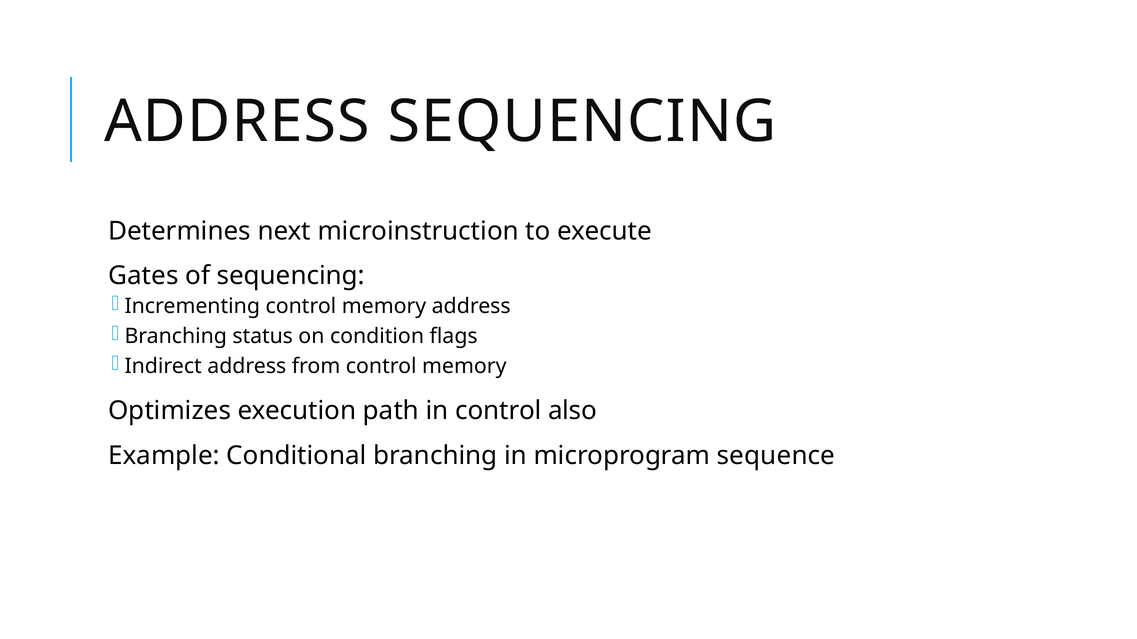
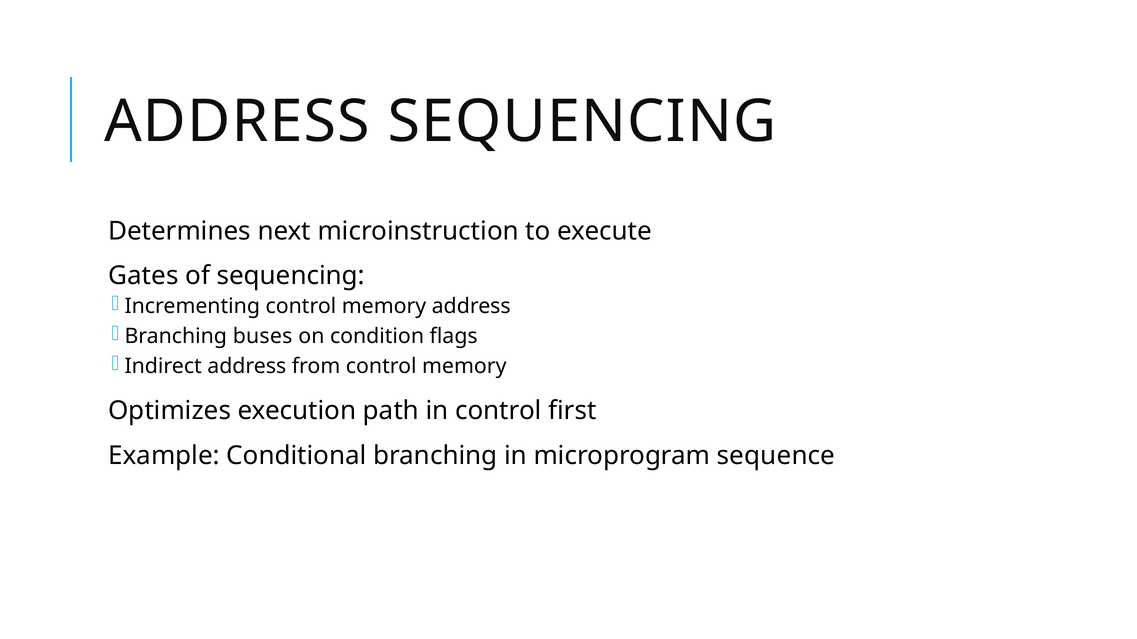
status: status -> buses
also: also -> first
